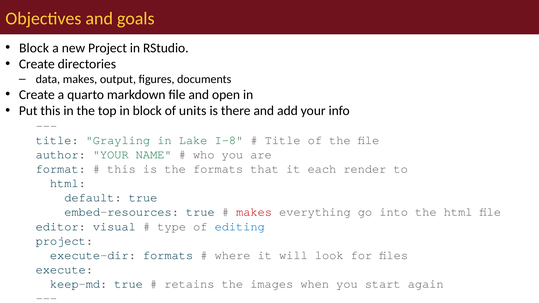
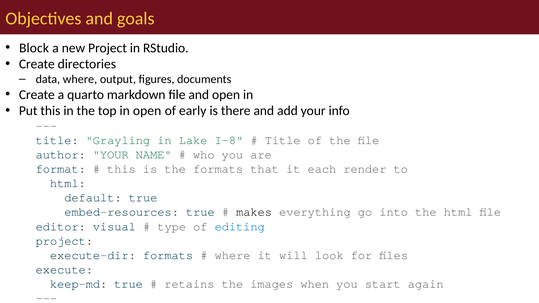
data makes: makes -> where
in block: block -> open
of units: units -> early
makes at (254, 212) colour: red -> black
